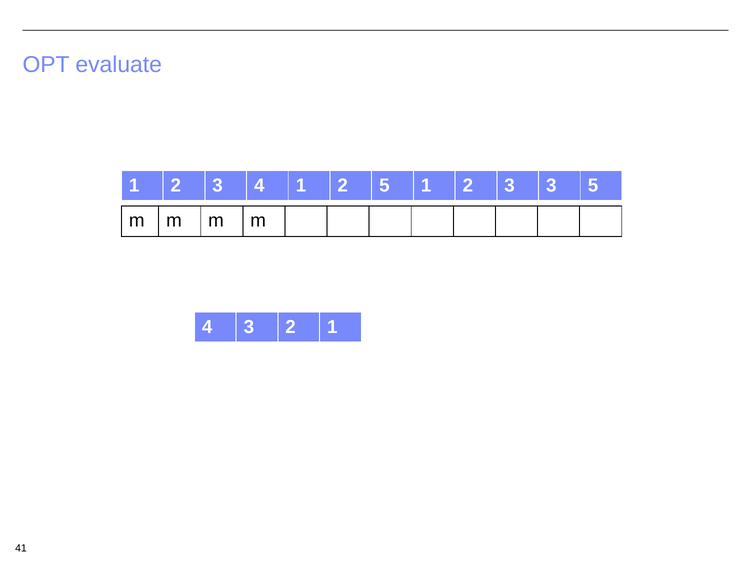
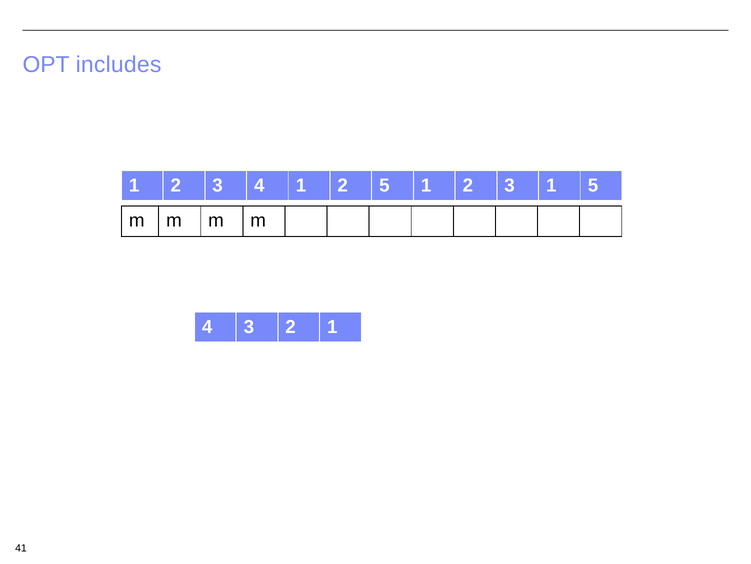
evaluate: evaluate -> includes
3 3: 3 -> 1
